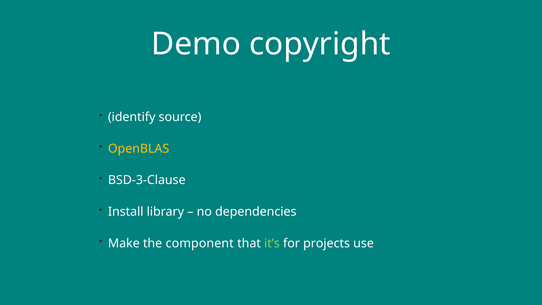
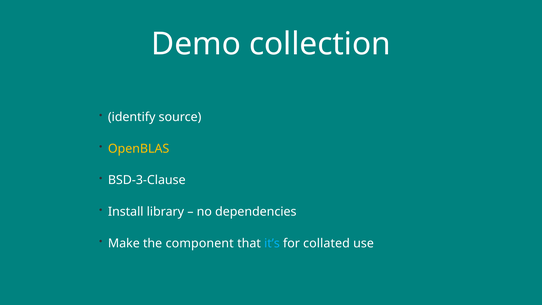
copyright: copyright -> collection
it’s colour: light green -> light blue
projects: projects -> collated
